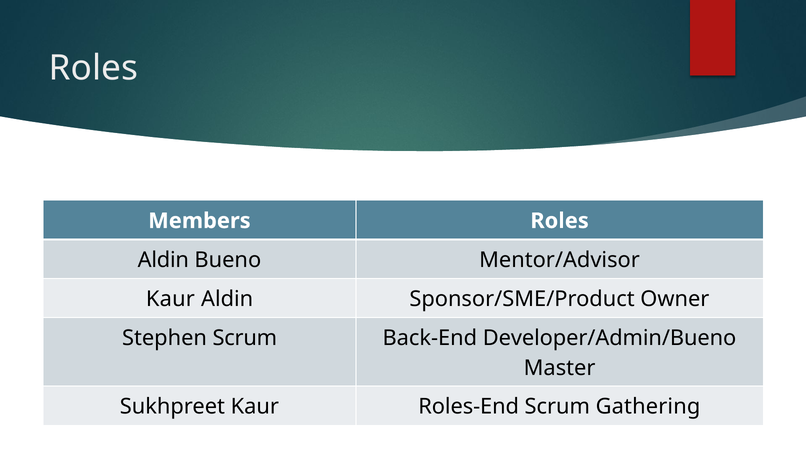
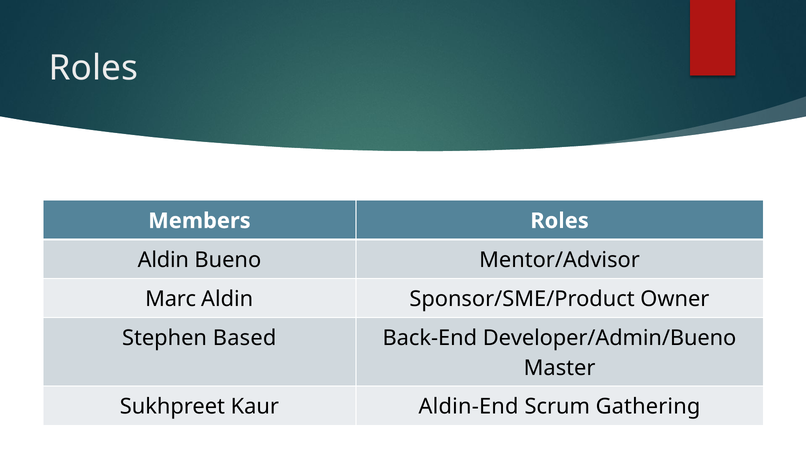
Kaur at (170, 299): Kaur -> Marc
Stephen Scrum: Scrum -> Based
Roles-End: Roles-End -> Aldin-End
